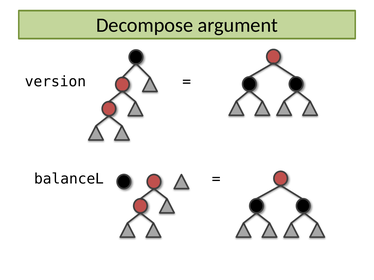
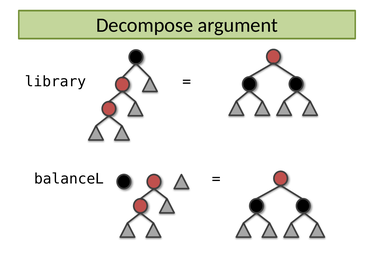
version: version -> library
